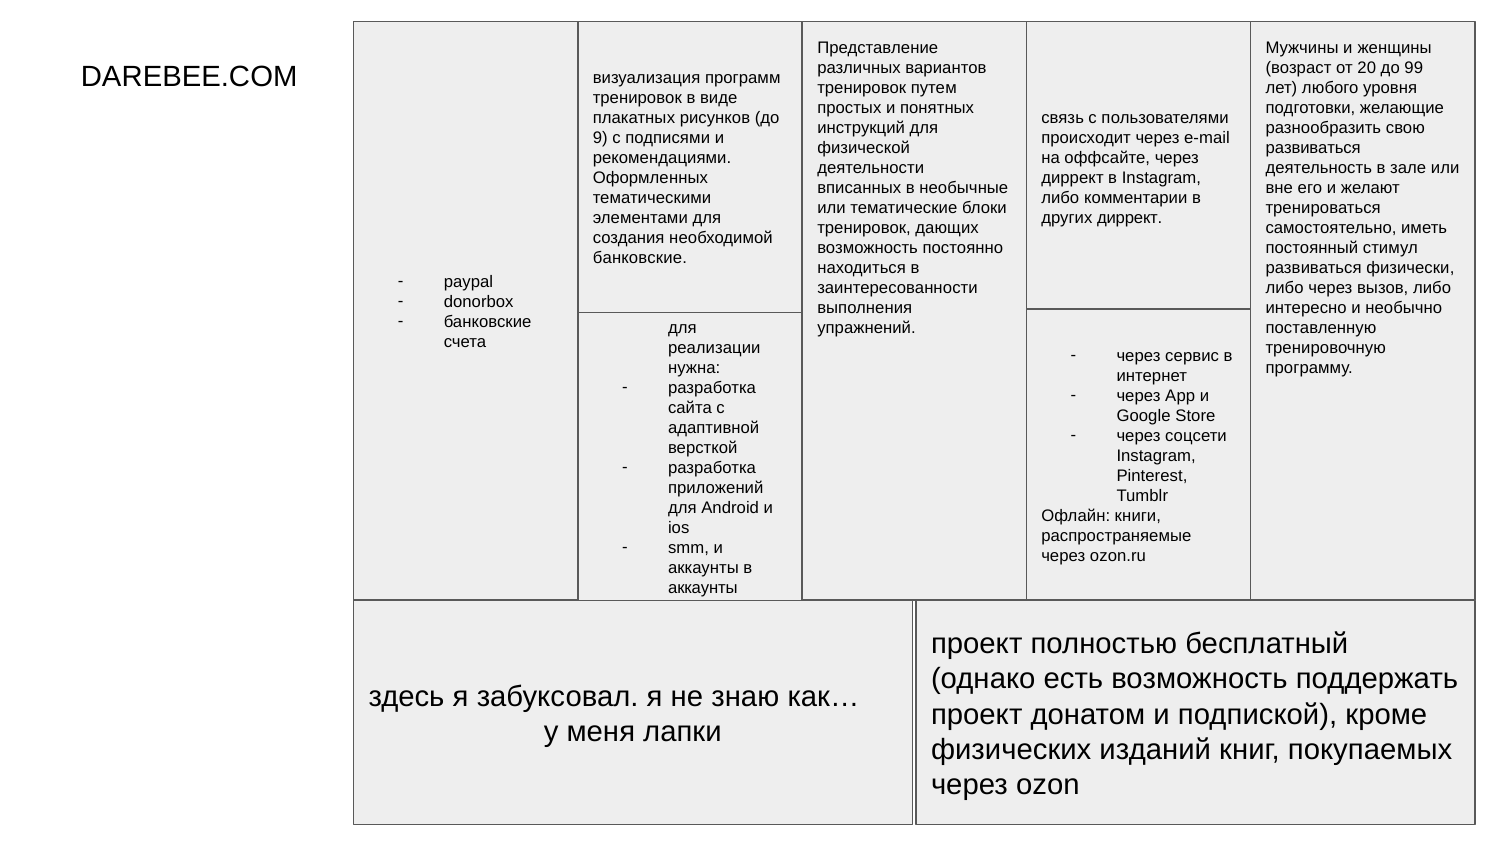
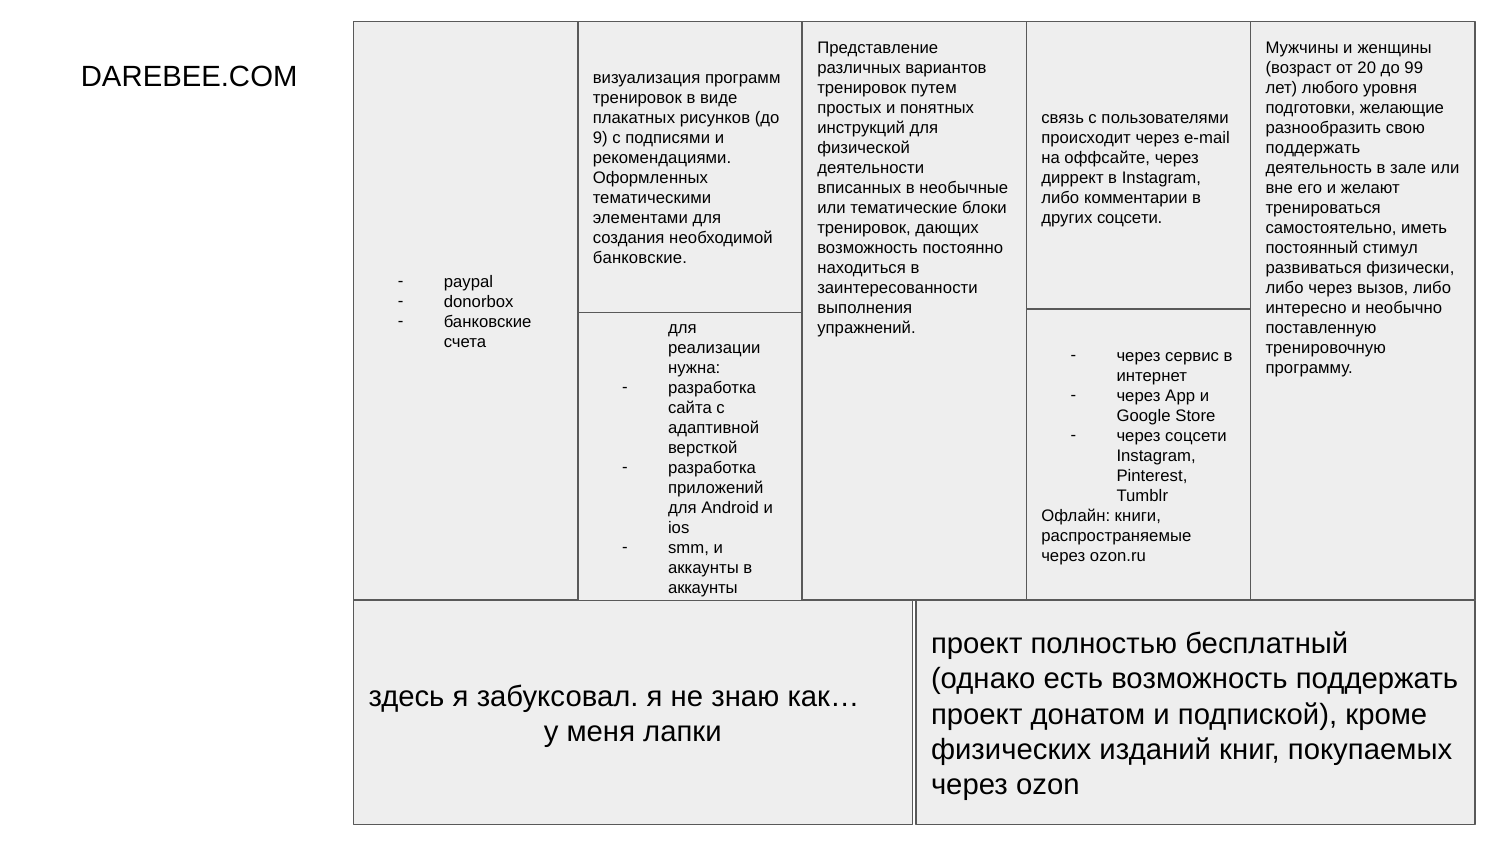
развиваться at (1313, 148): развиваться -> поддержать
других диррект: диррект -> соцсети
